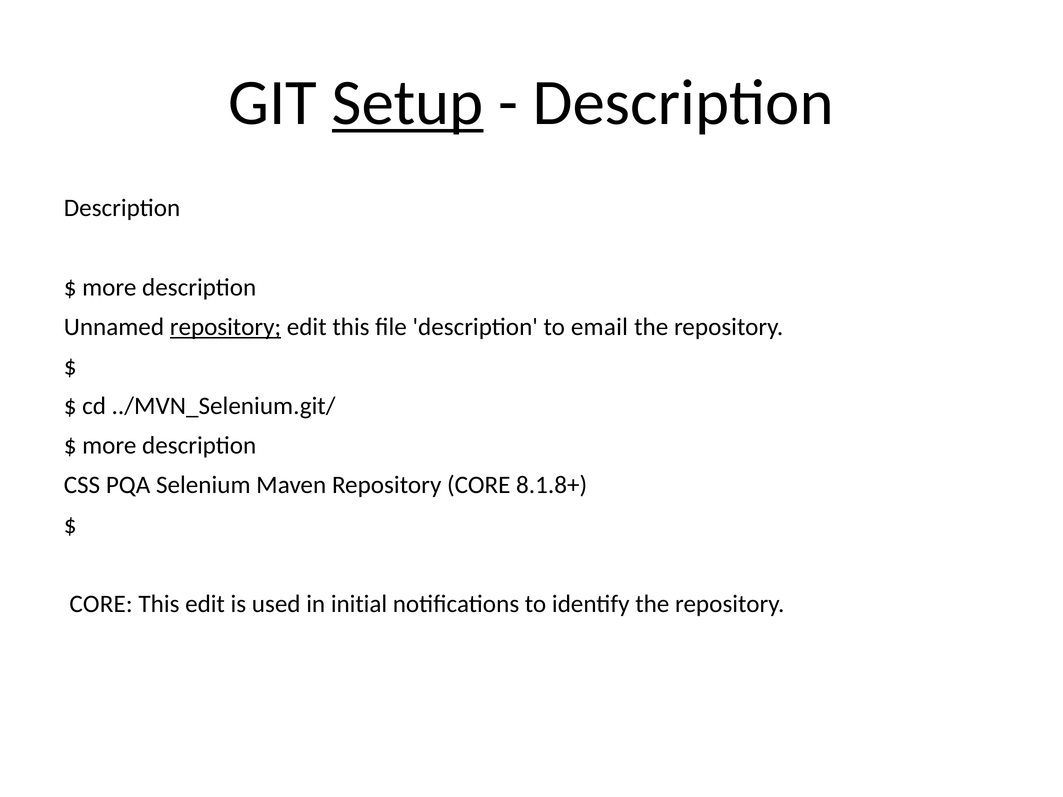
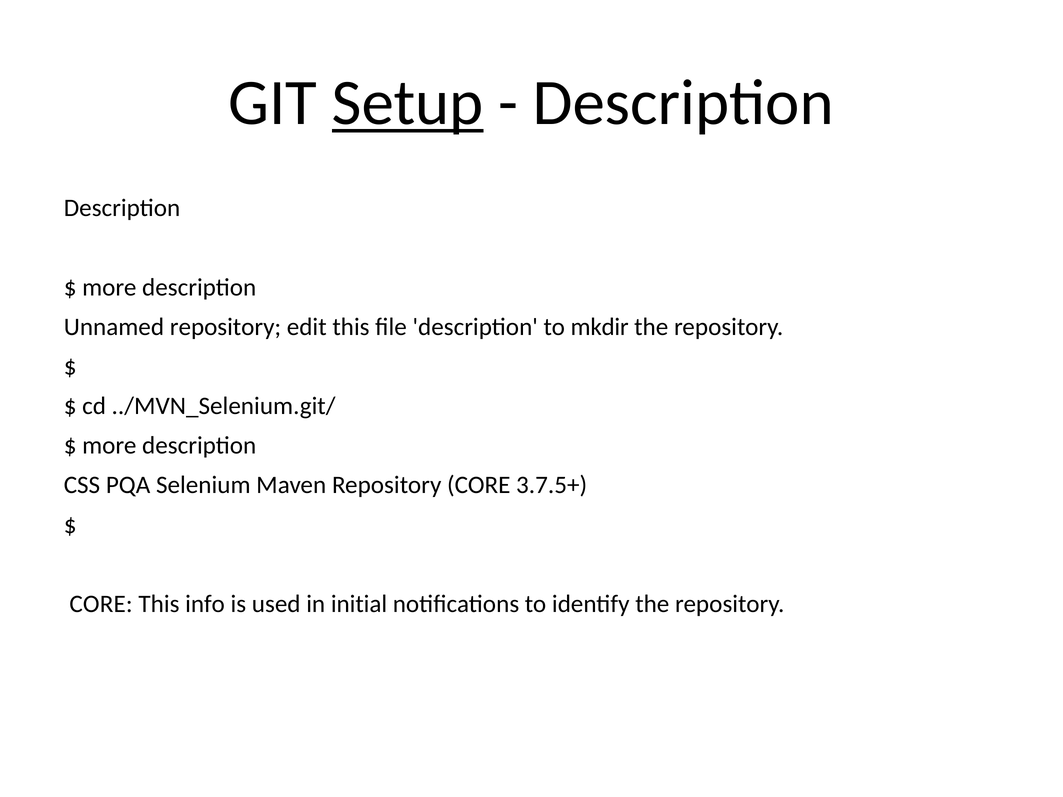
repository at (226, 327) underline: present -> none
email: email -> mkdir
8.1.8+: 8.1.8+ -> 3.7.5+
This edit: edit -> info
